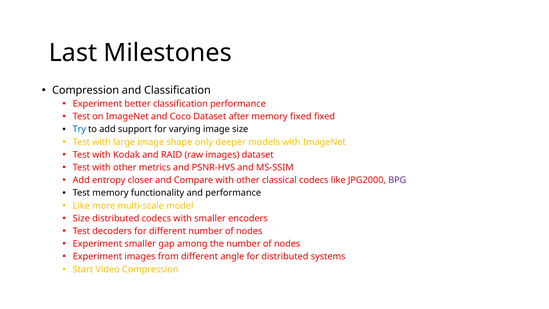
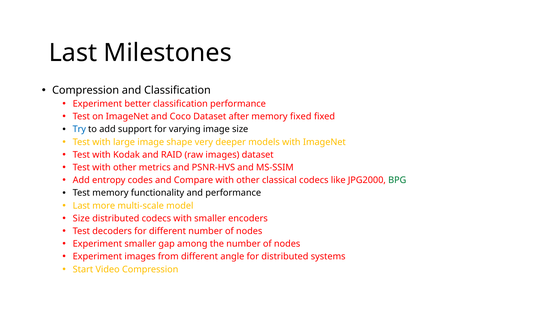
only: only -> very
closer: closer -> codes
BPG colour: purple -> green
Like at (81, 206): Like -> Last
